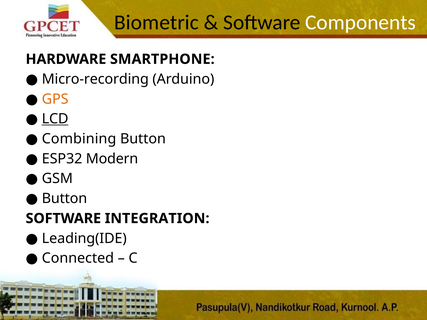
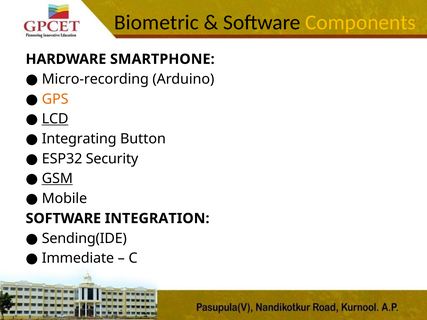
Components colour: white -> yellow
Combining: Combining -> Integrating
Modern: Modern -> Security
GSM underline: none -> present
Button at (64, 199): Button -> Mobile
Leading(IDE: Leading(IDE -> Sending(IDE
Connected: Connected -> Immediate
